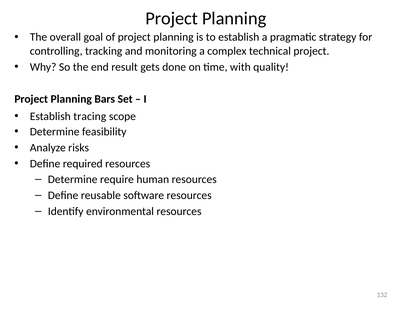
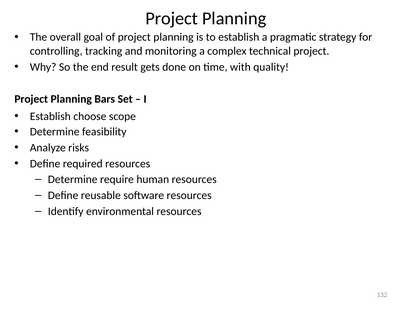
tracing: tracing -> choose
